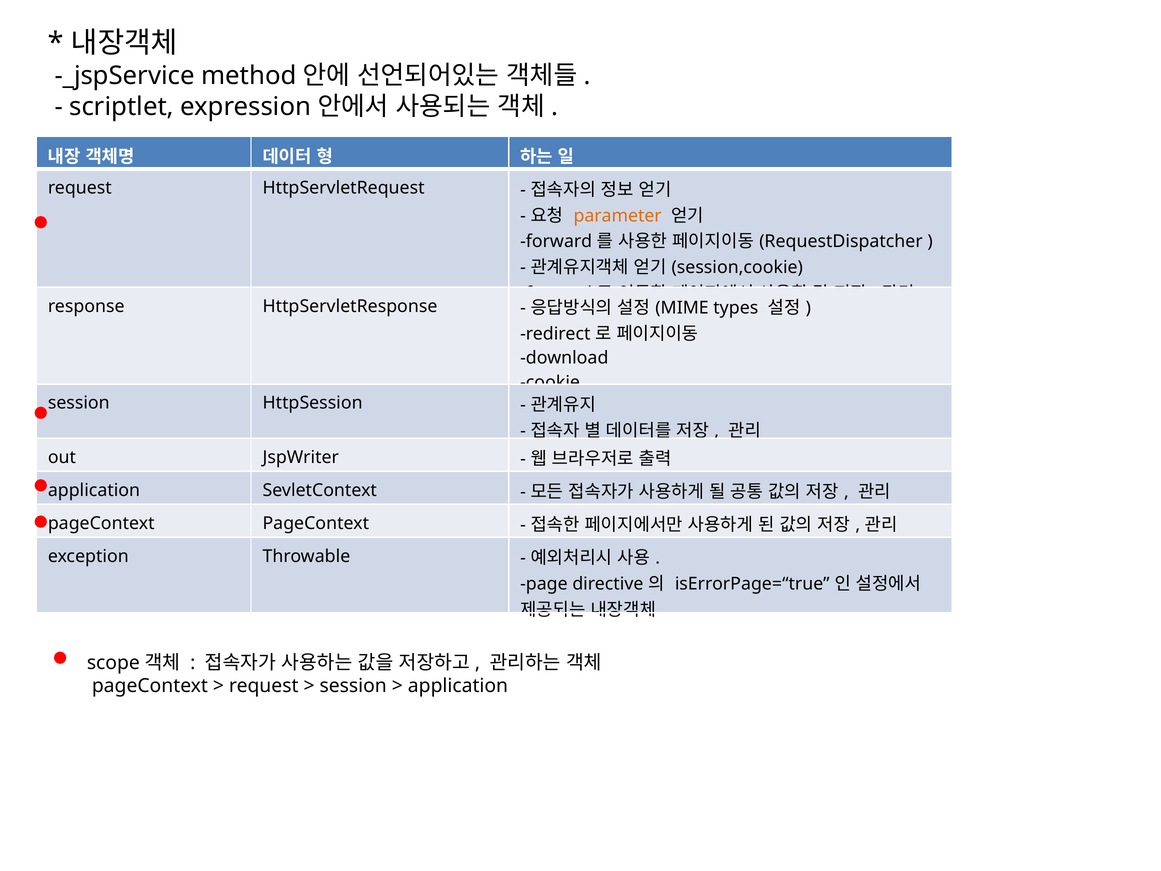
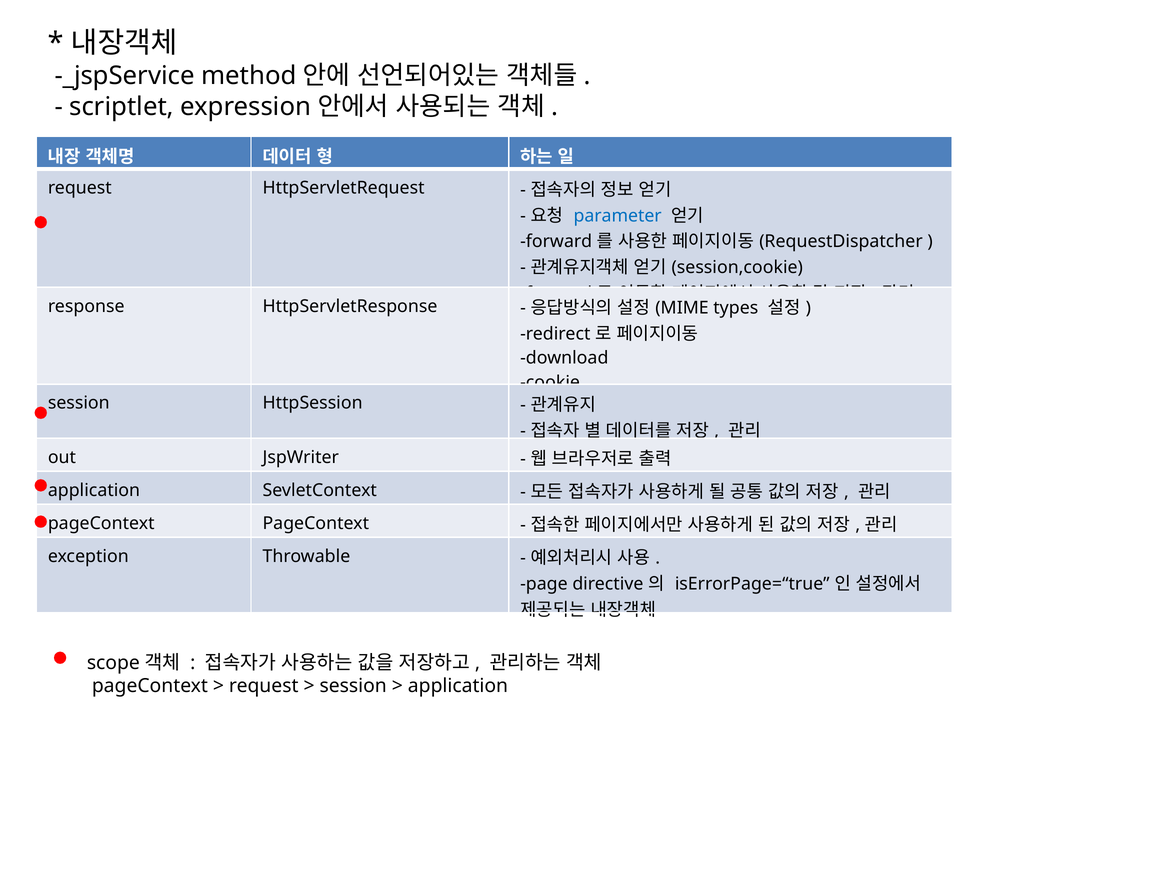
parameter colour: orange -> blue
